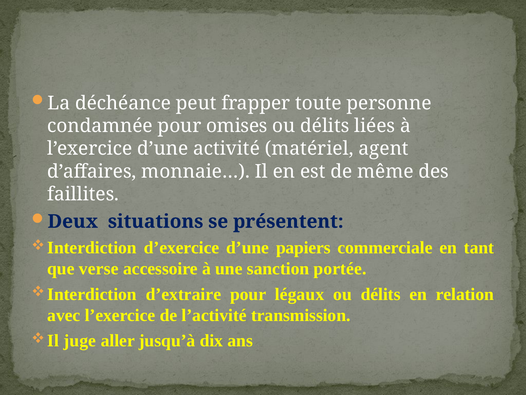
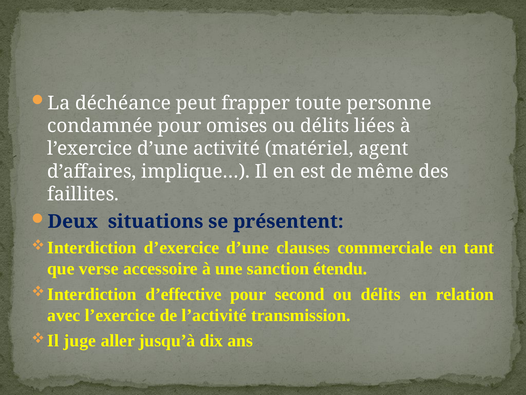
monnaie…: monnaie… -> implique…
papiers: papiers -> clauses
portée: portée -> étendu
d’extraire: d’extraire -> d’effective
légaux: légaux -> second
